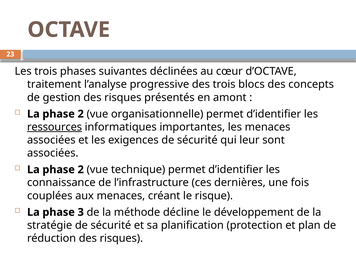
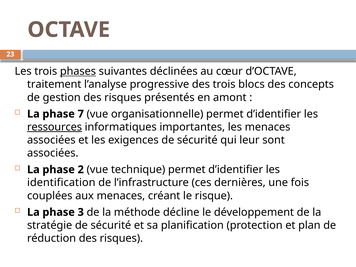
phases underline: none -> present
2 at (81, 114): 2 -> 7
connaissance: connaissance -> identification
